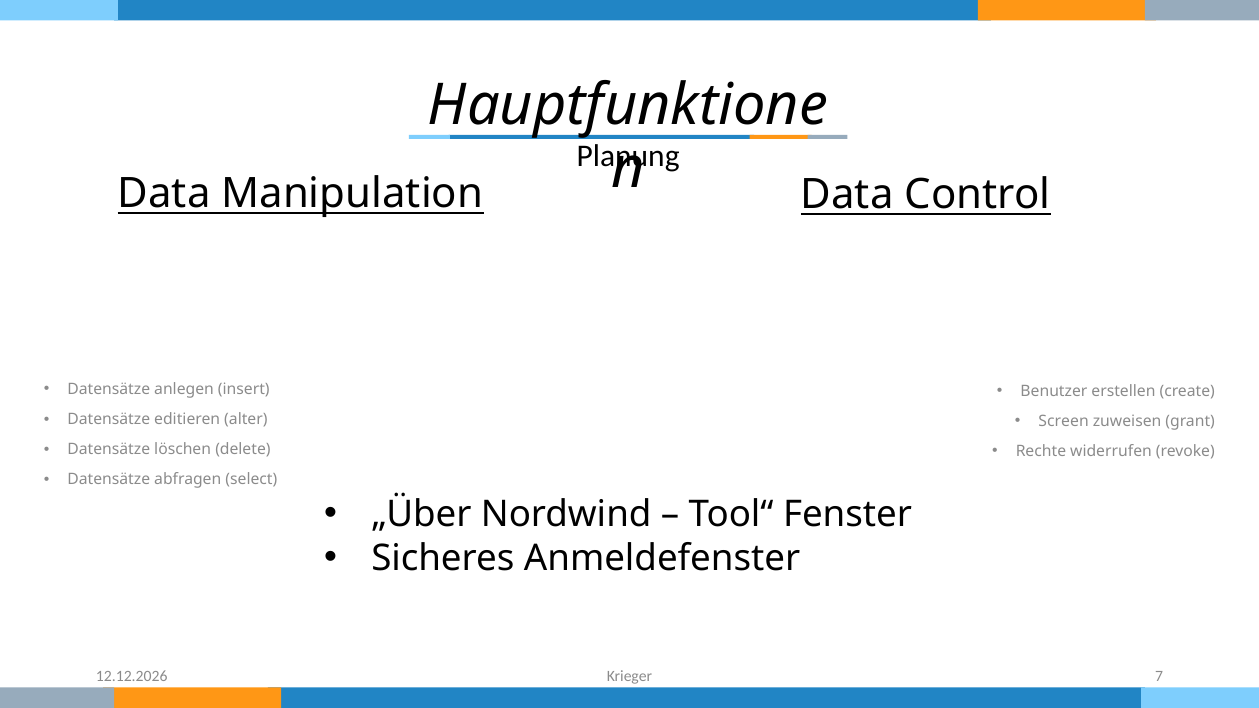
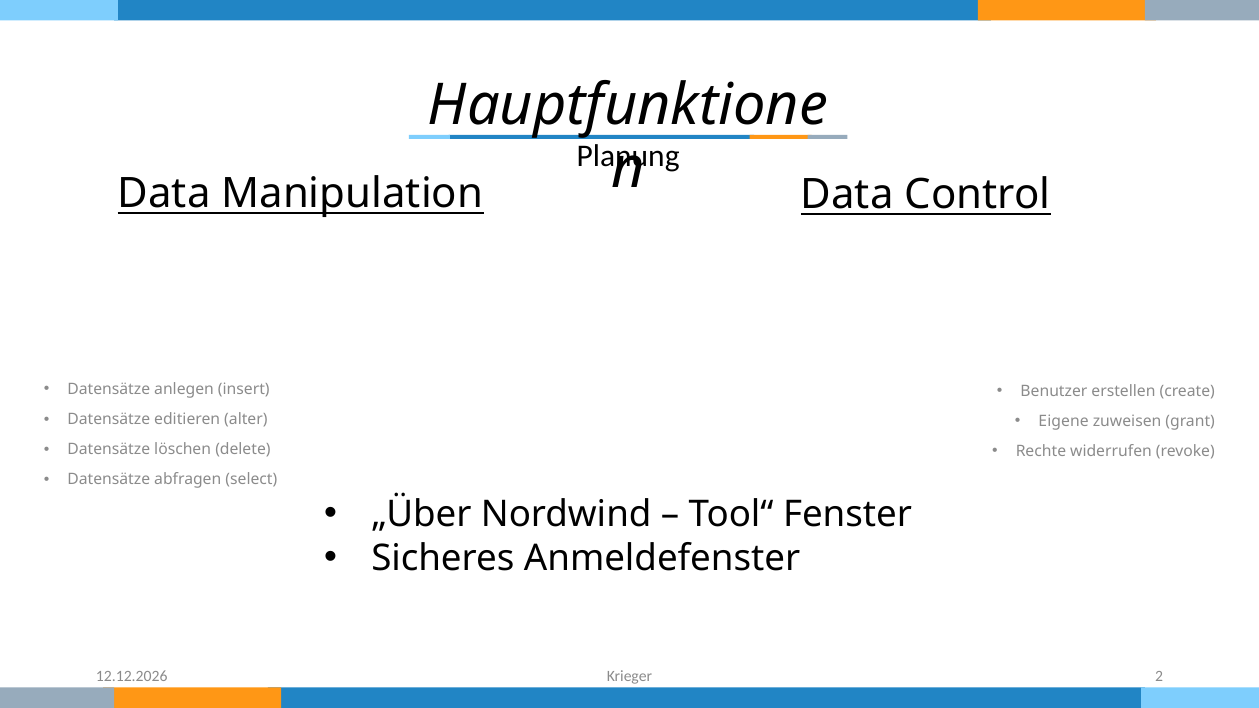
Screen: Screen -> Eigene
7: 7 -> 2
